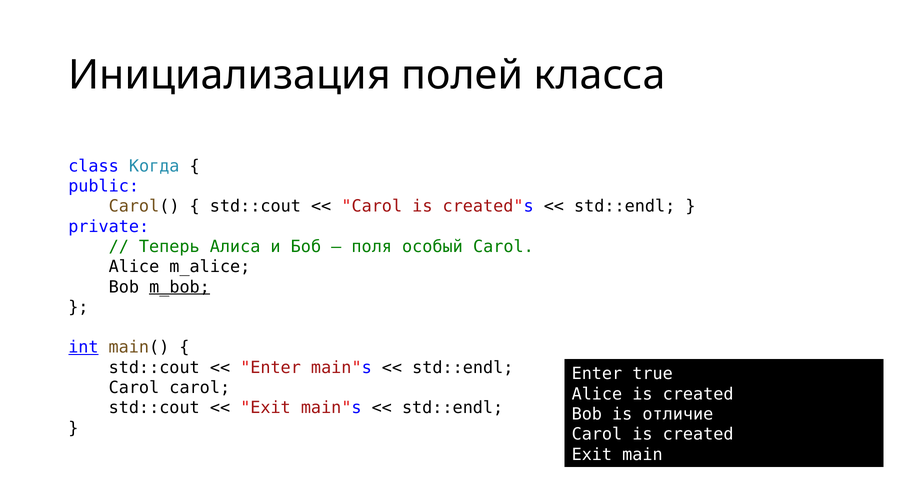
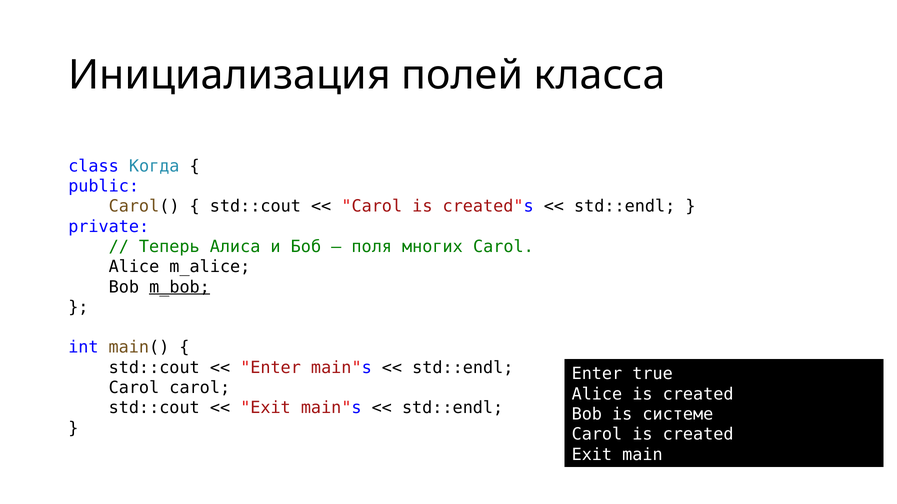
особый: особый -> многих
int underline: present -> none
отличие: отличие -> системе
